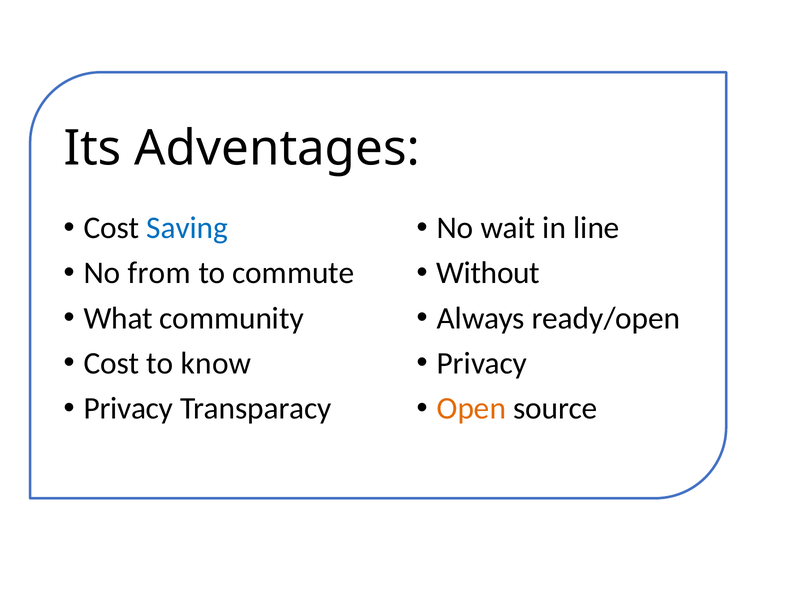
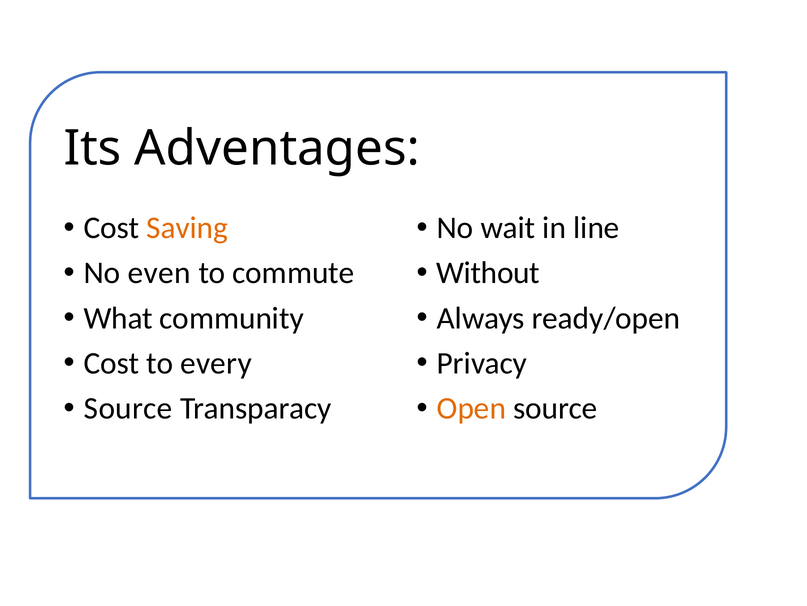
Saving colour: blue -> orange
from: from -> even
know: know -> every
Privacy at (128, 408): Privacy -> Source
